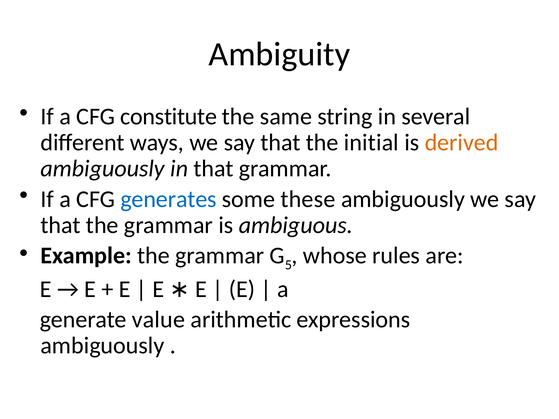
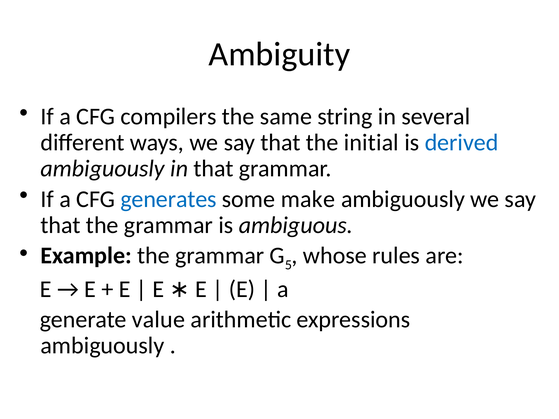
constitute: constitute -> compilers
derived colour: orange -> blue
these: these -> make
